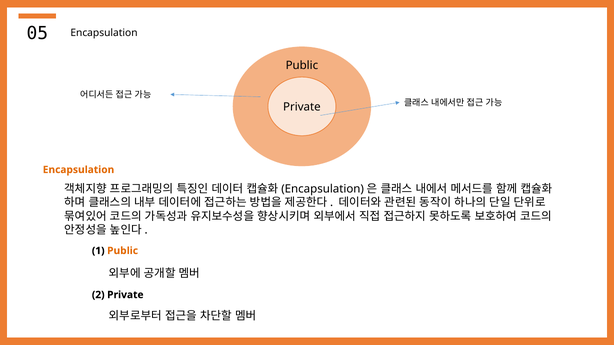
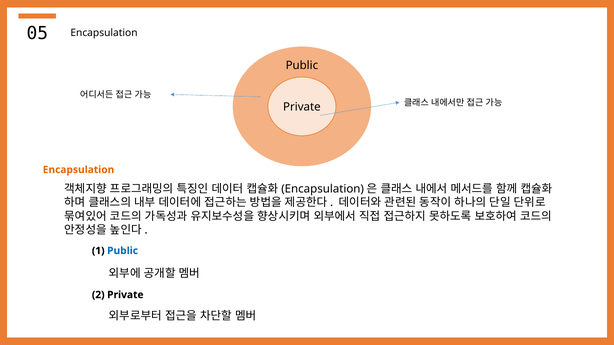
Public at (123, 251) colour: orange -> blue
